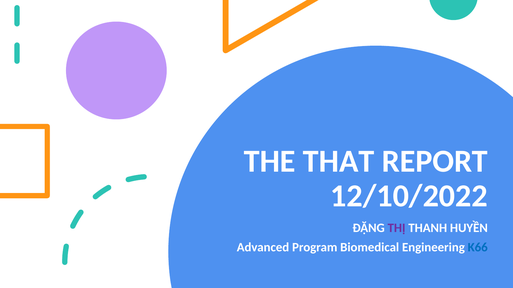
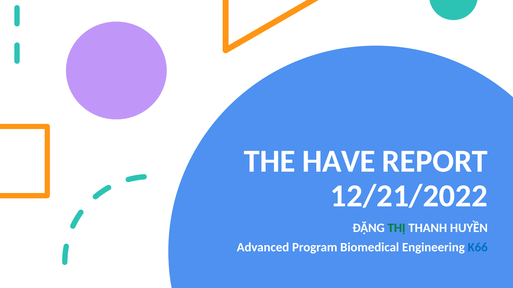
THAT: THAT -> HAVE
12/10/2022: 12/10/2022 -> 12/21/2022
THỊ colour: purple -> green
